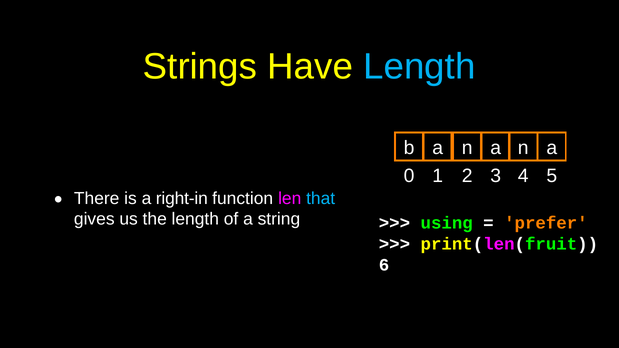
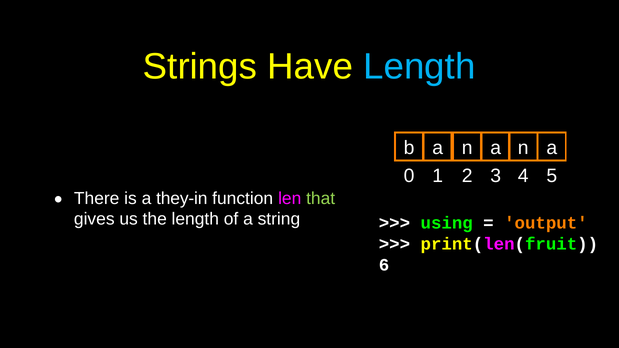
right-in: right-in -> they-in
that colour: light blue -> light green
prefer: prefer -> output
